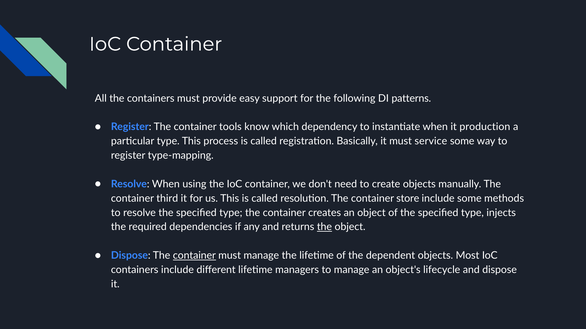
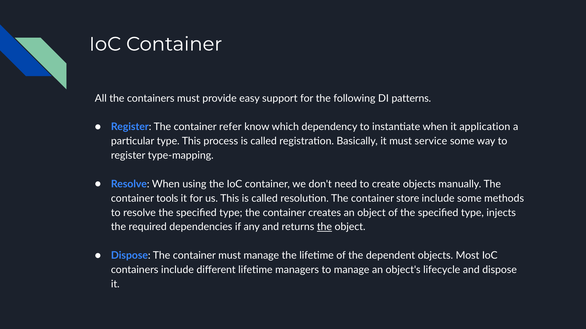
tools: tools -> refer
production: production -> application
third: third -> tools
container at (194, 256) underline: present -> none
